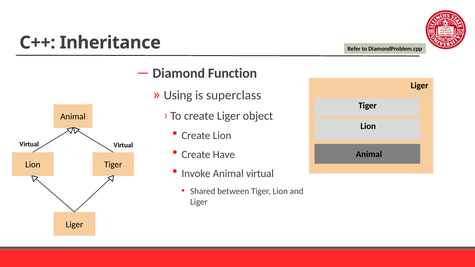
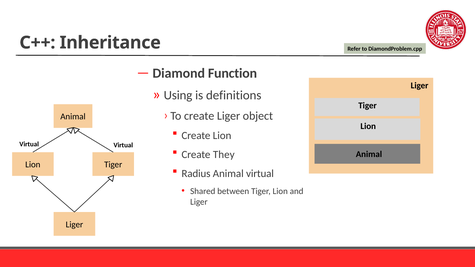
superclass: superclass -> definitions
Have: Have -> They
Invoke: Invoke -> Radius
